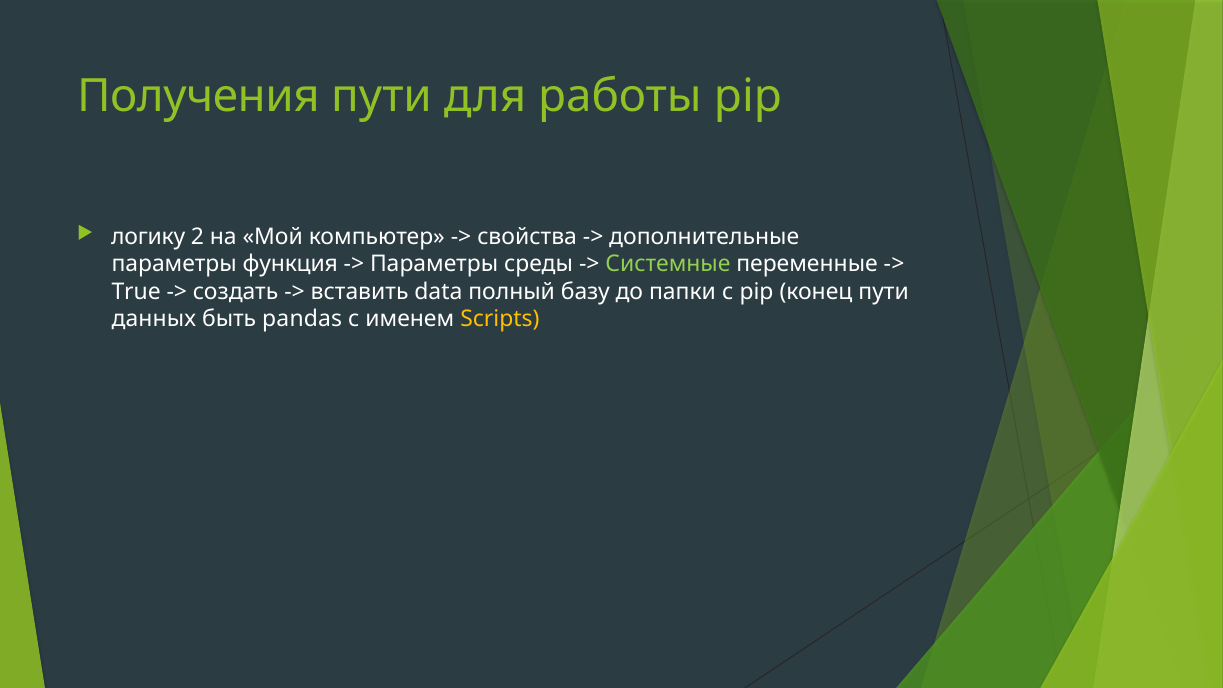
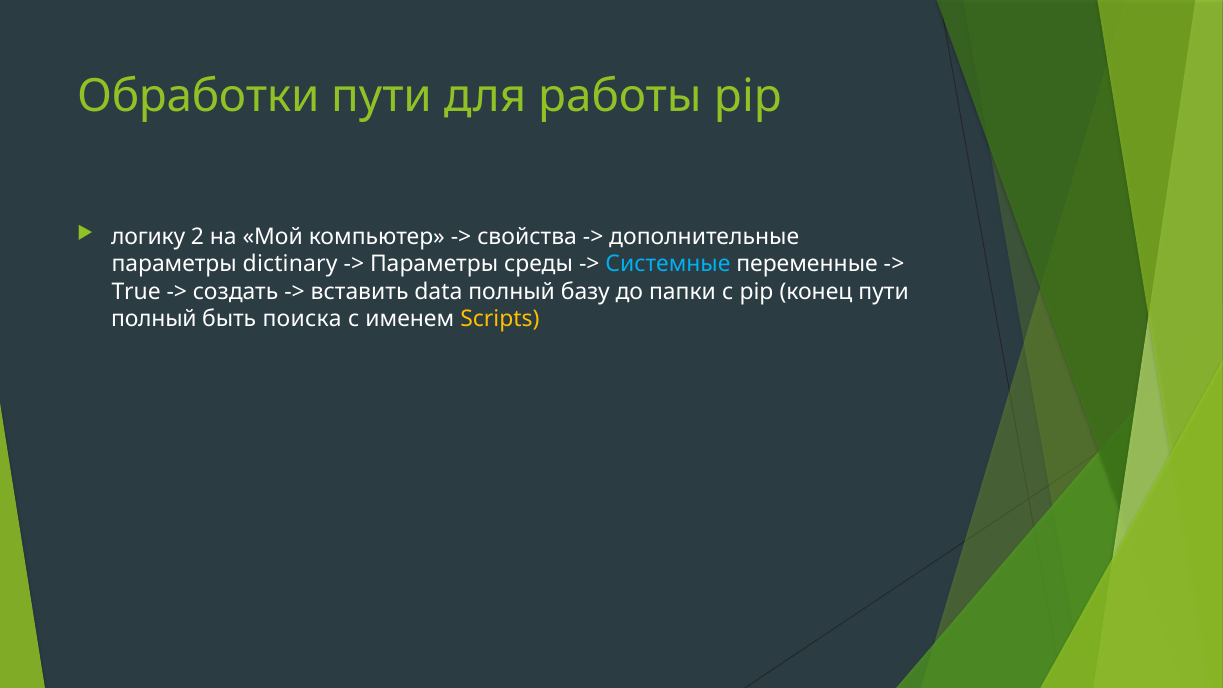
Получения: Получения -> Обработки
функция: функция -> dictinary
Системные colour: light green -> light blue
данных at (154, 319): данных -> полный
pandas: pandas -> поиска
